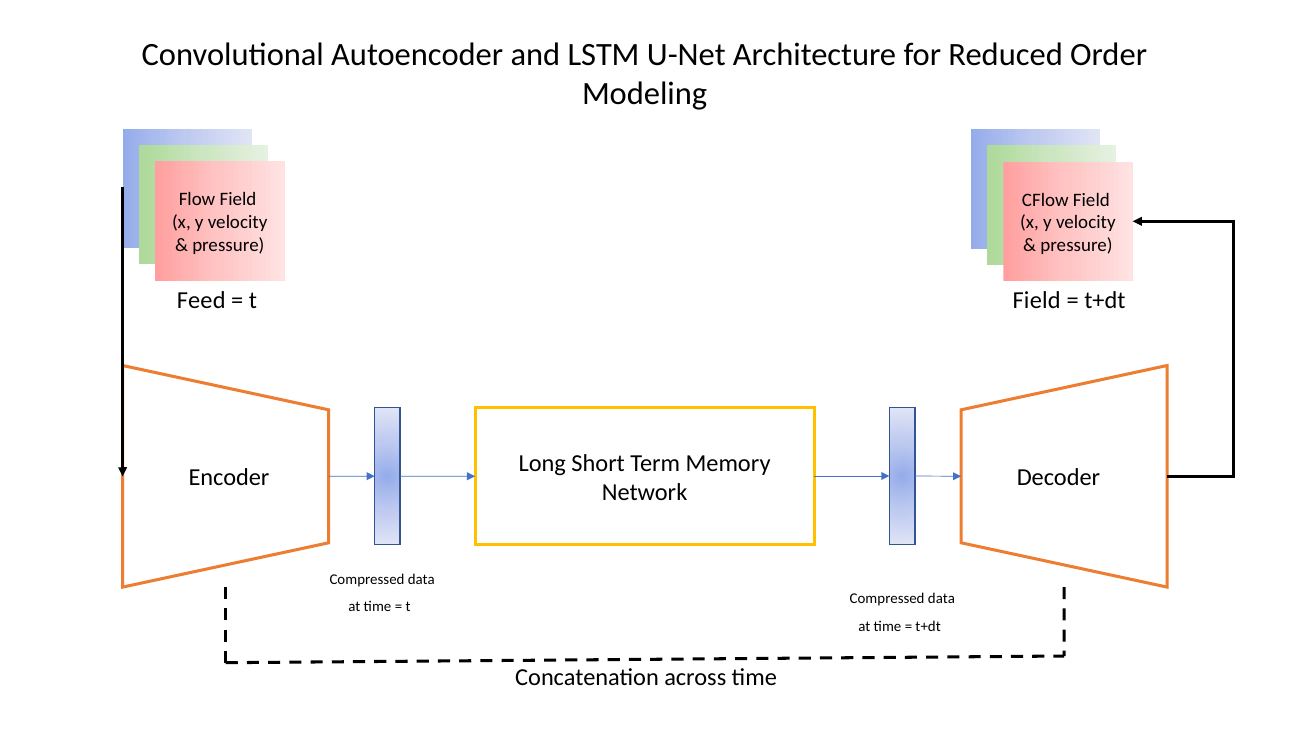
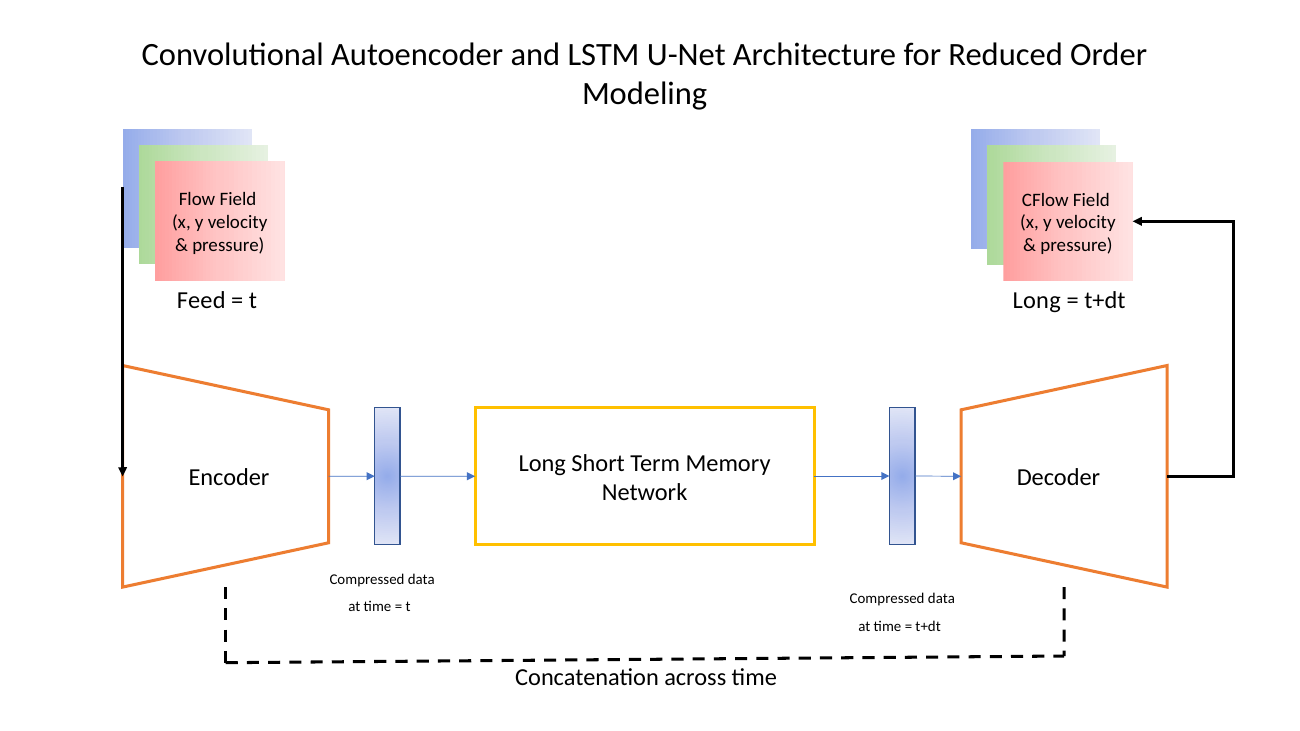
Field at (1037, 301): Field -> Long
